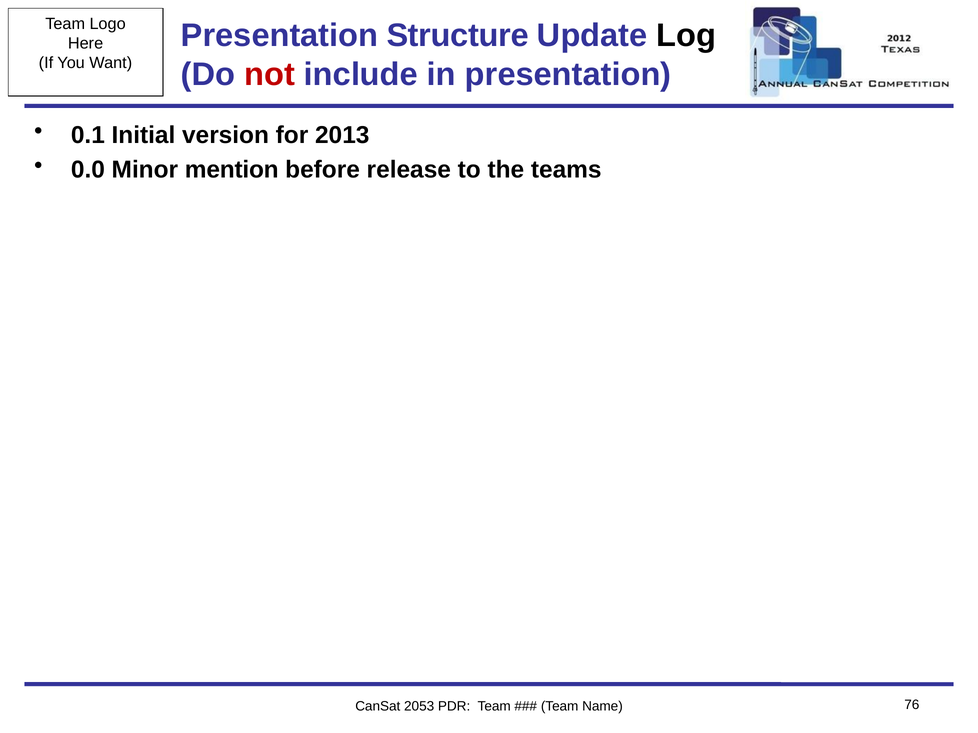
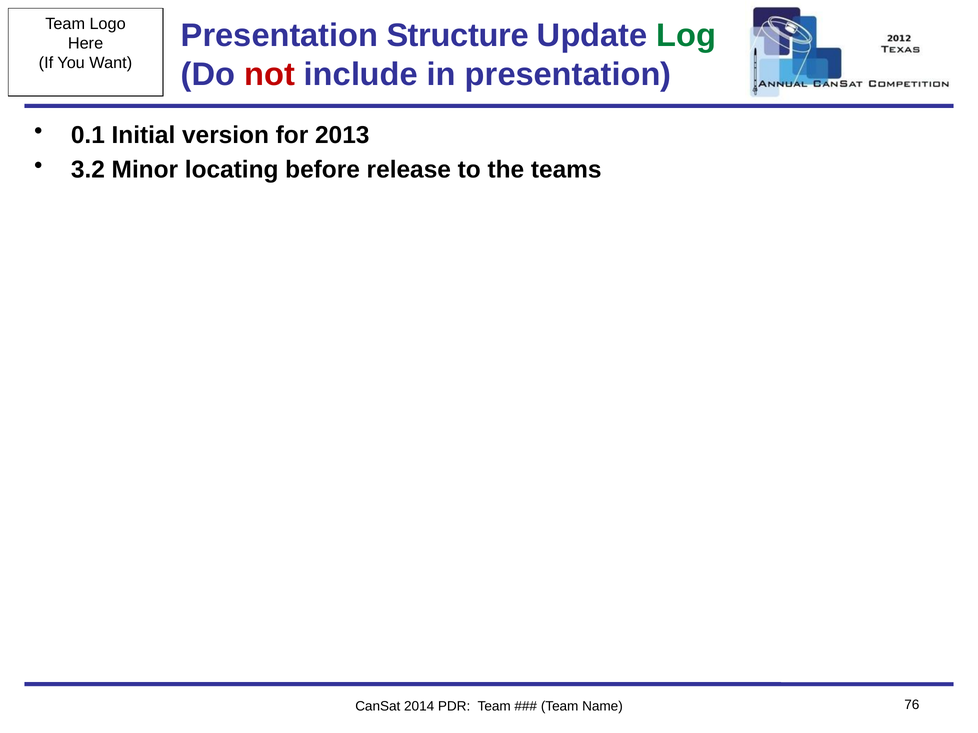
Log colour: black -> green
0.0: 0.0 -> 3.2
mention: mention -> locating
2053: 2053 -> 2014
